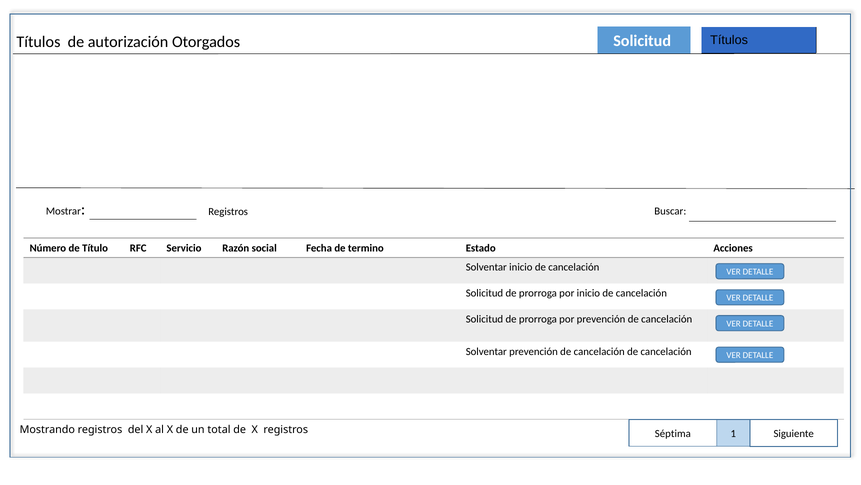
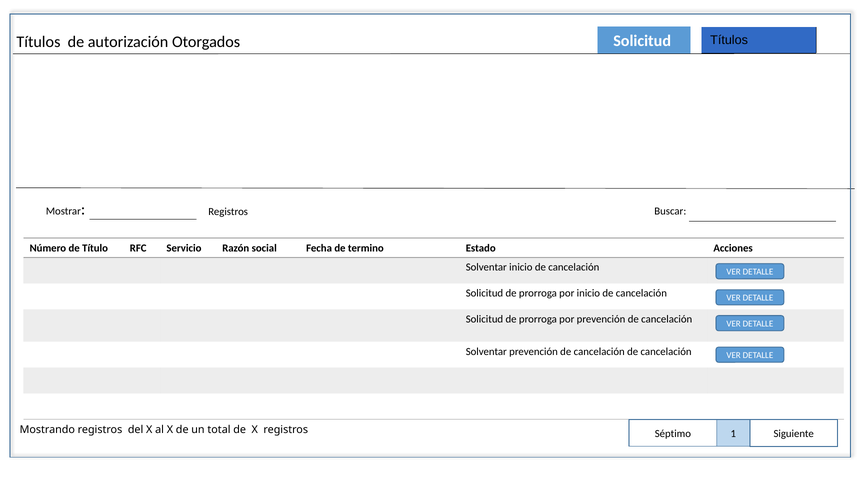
Séptima: Séptima -> Séptimo
